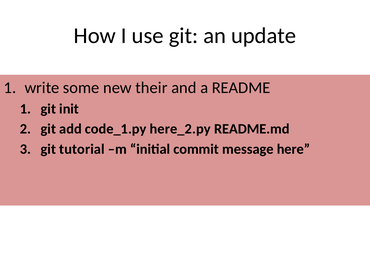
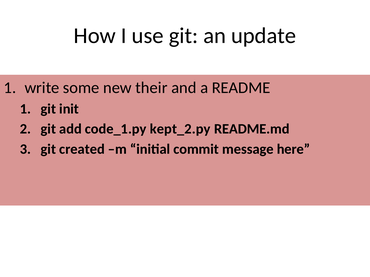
here_2.py: here_2.py -> kept_2.py
tutorial: tutorial -> created
